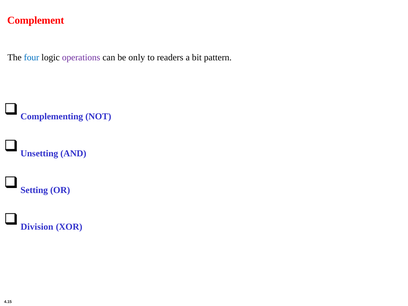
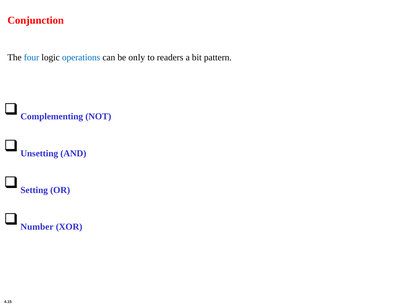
Complement: Complement -> Conjunction
operations colour: purple -> blue
Division: Division -> Number
